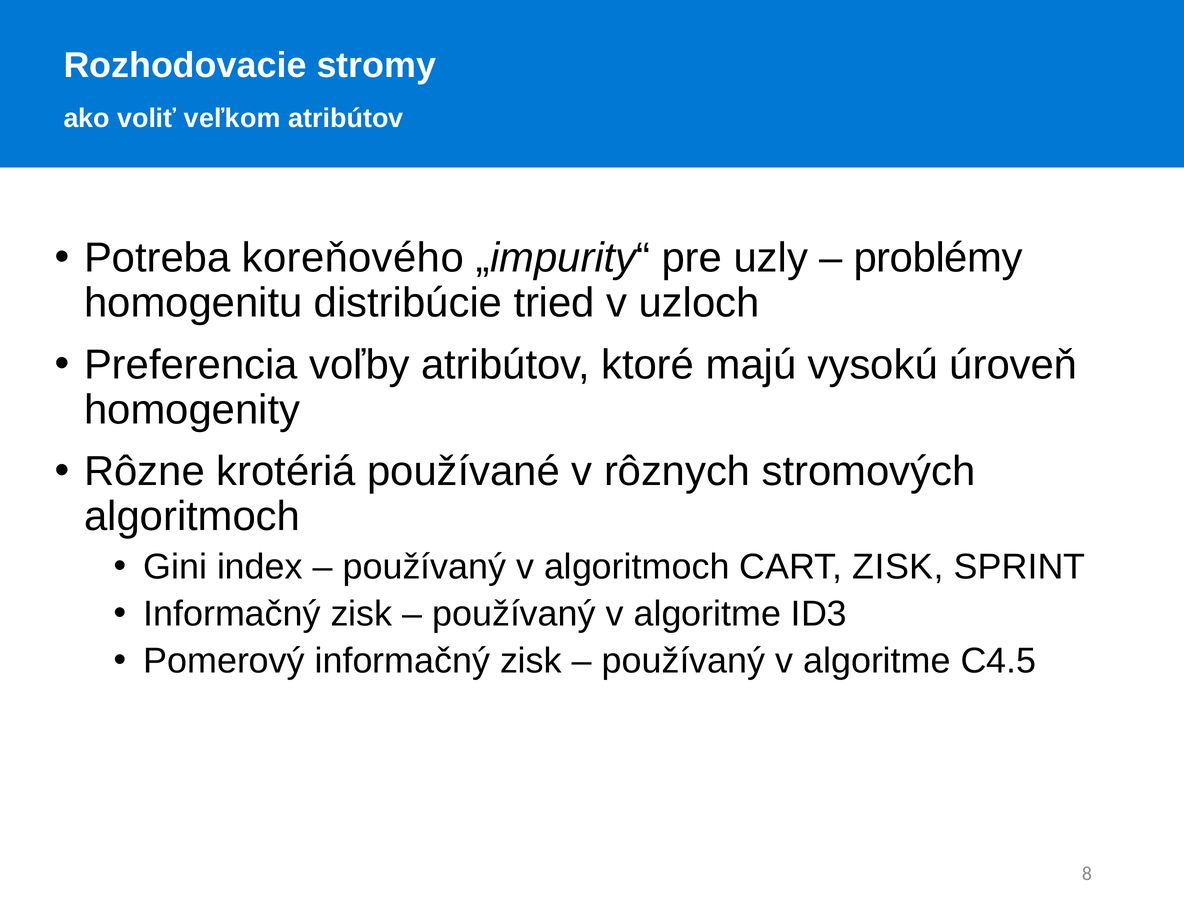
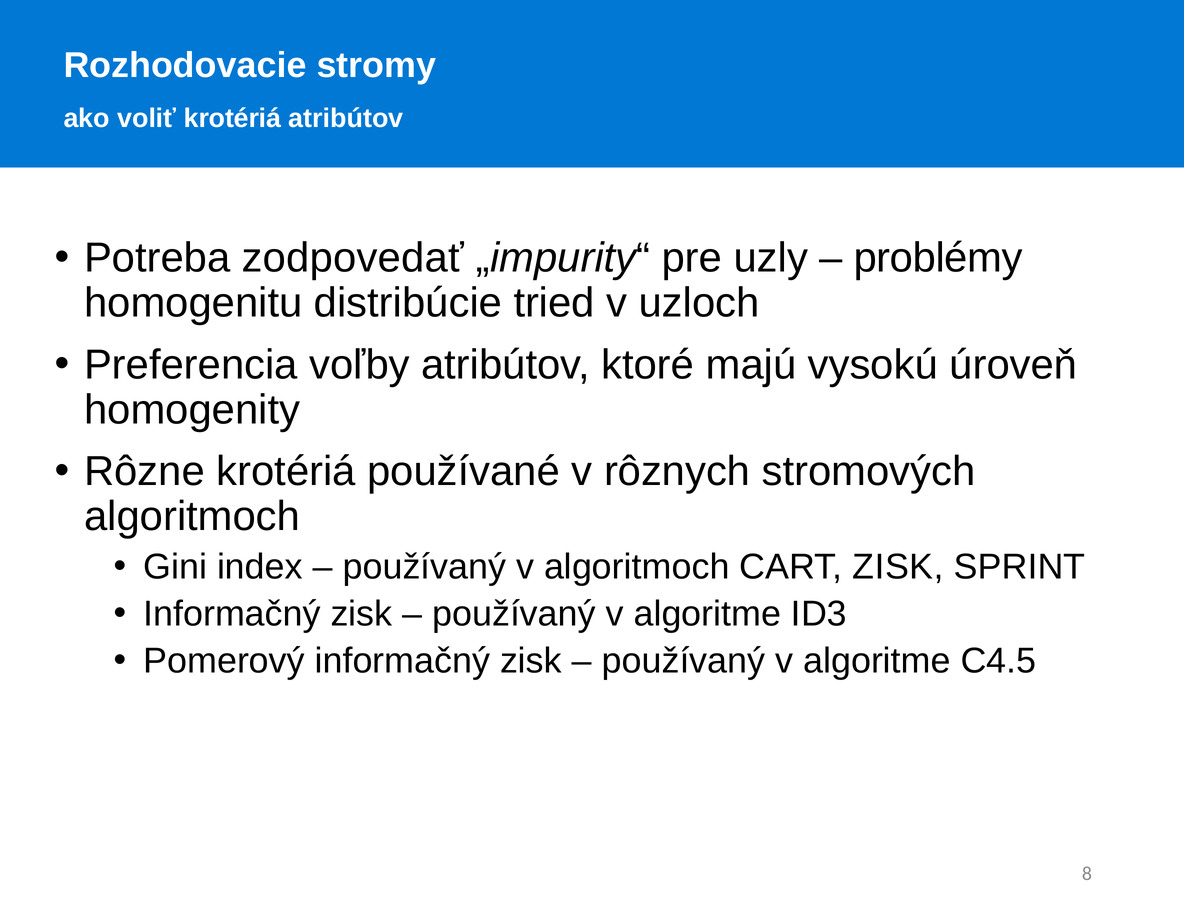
voliť veľkom: veľkom -> krotériá
koreňového: koreňového -> zodpovedať
